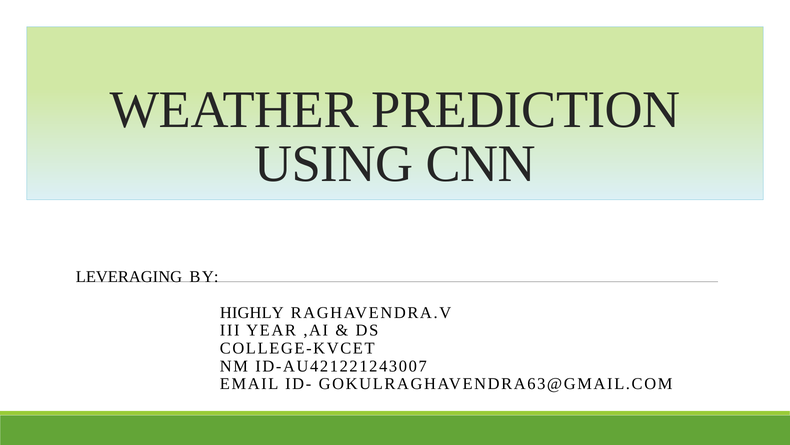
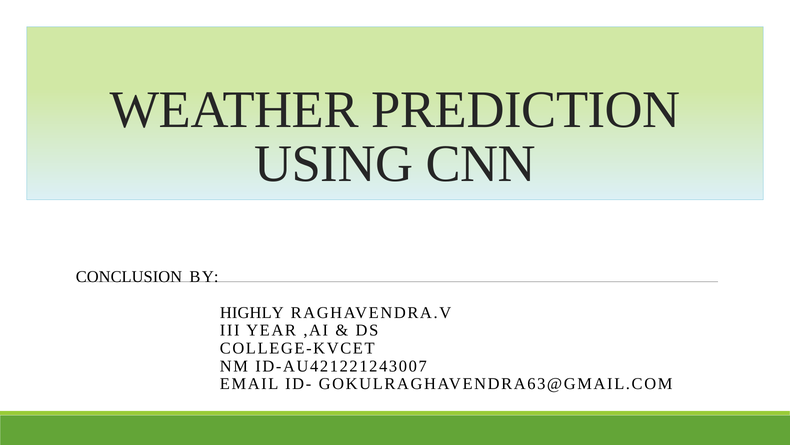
LEVERAGING: LEVERAGING -> CONCLUSION
